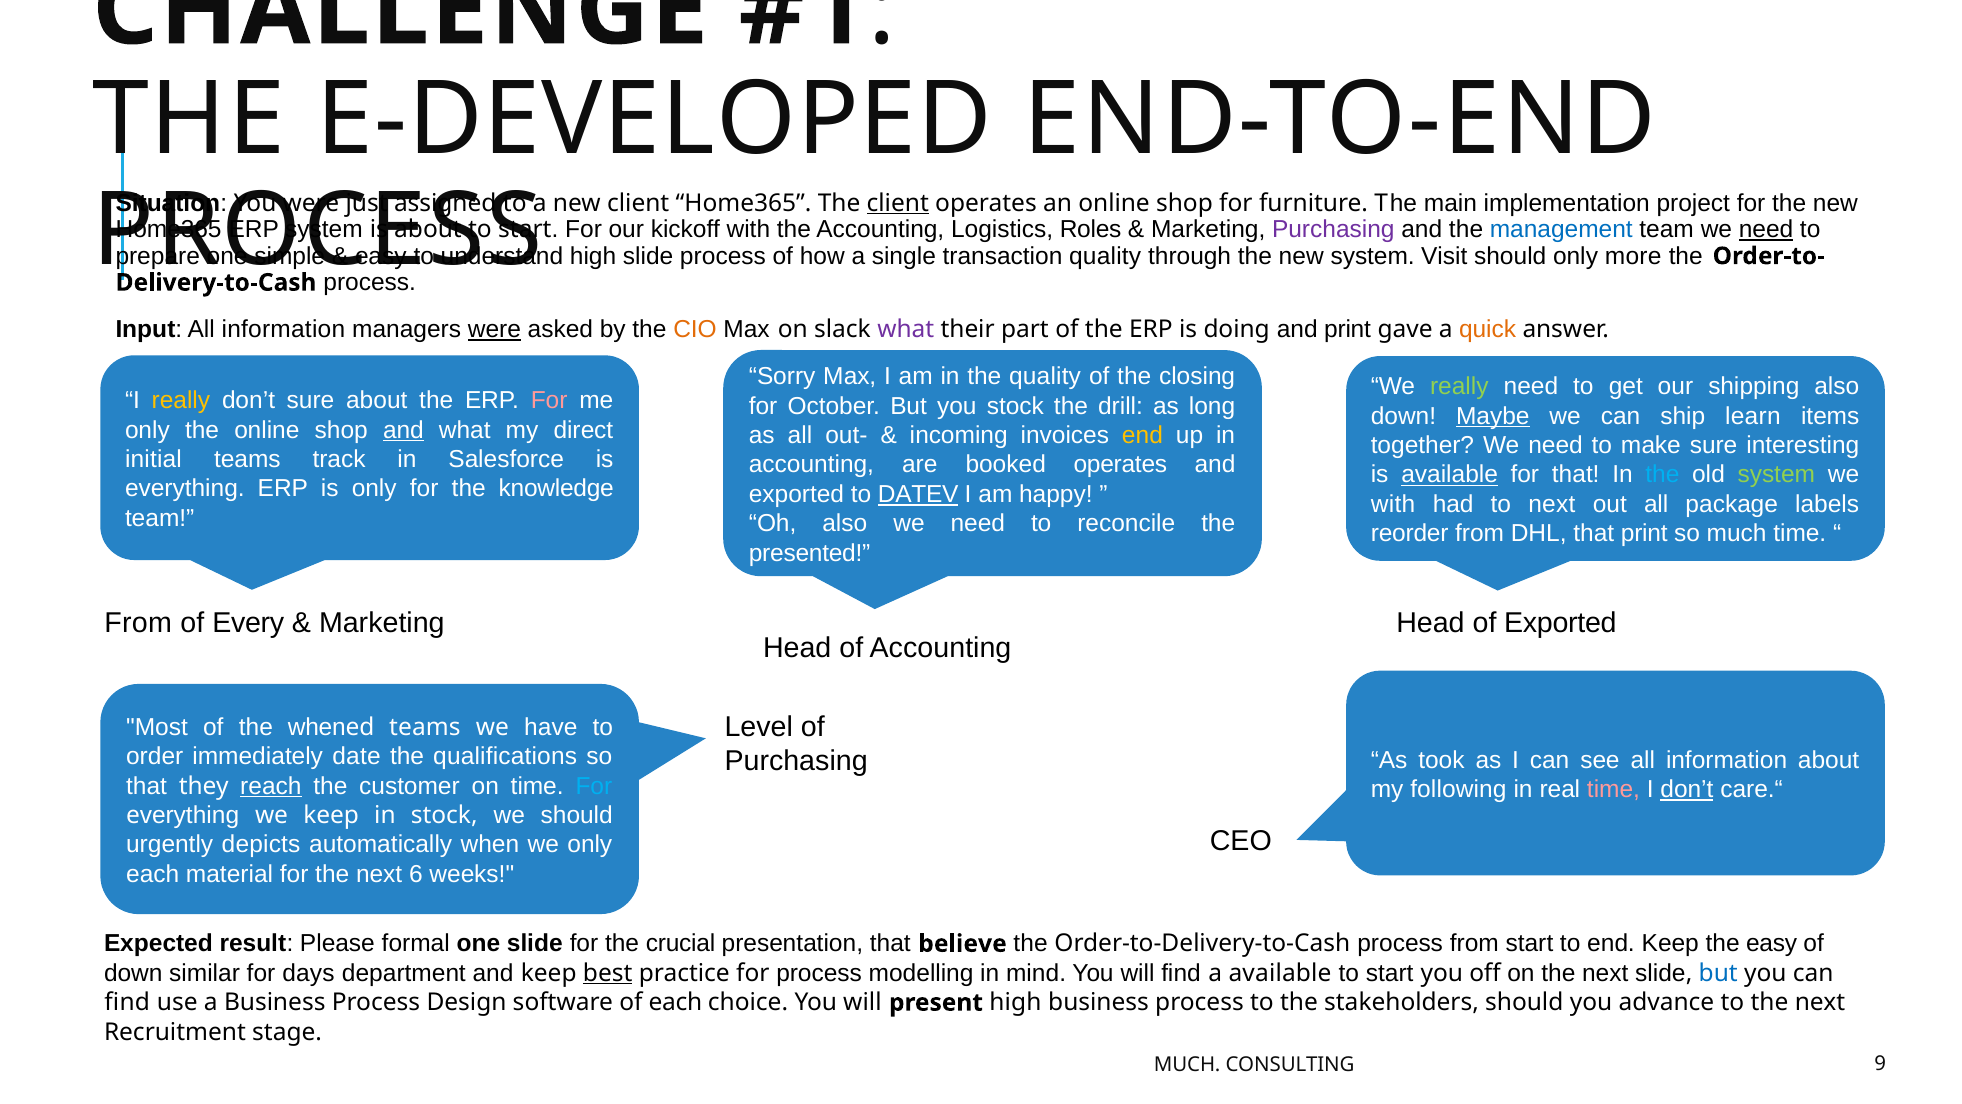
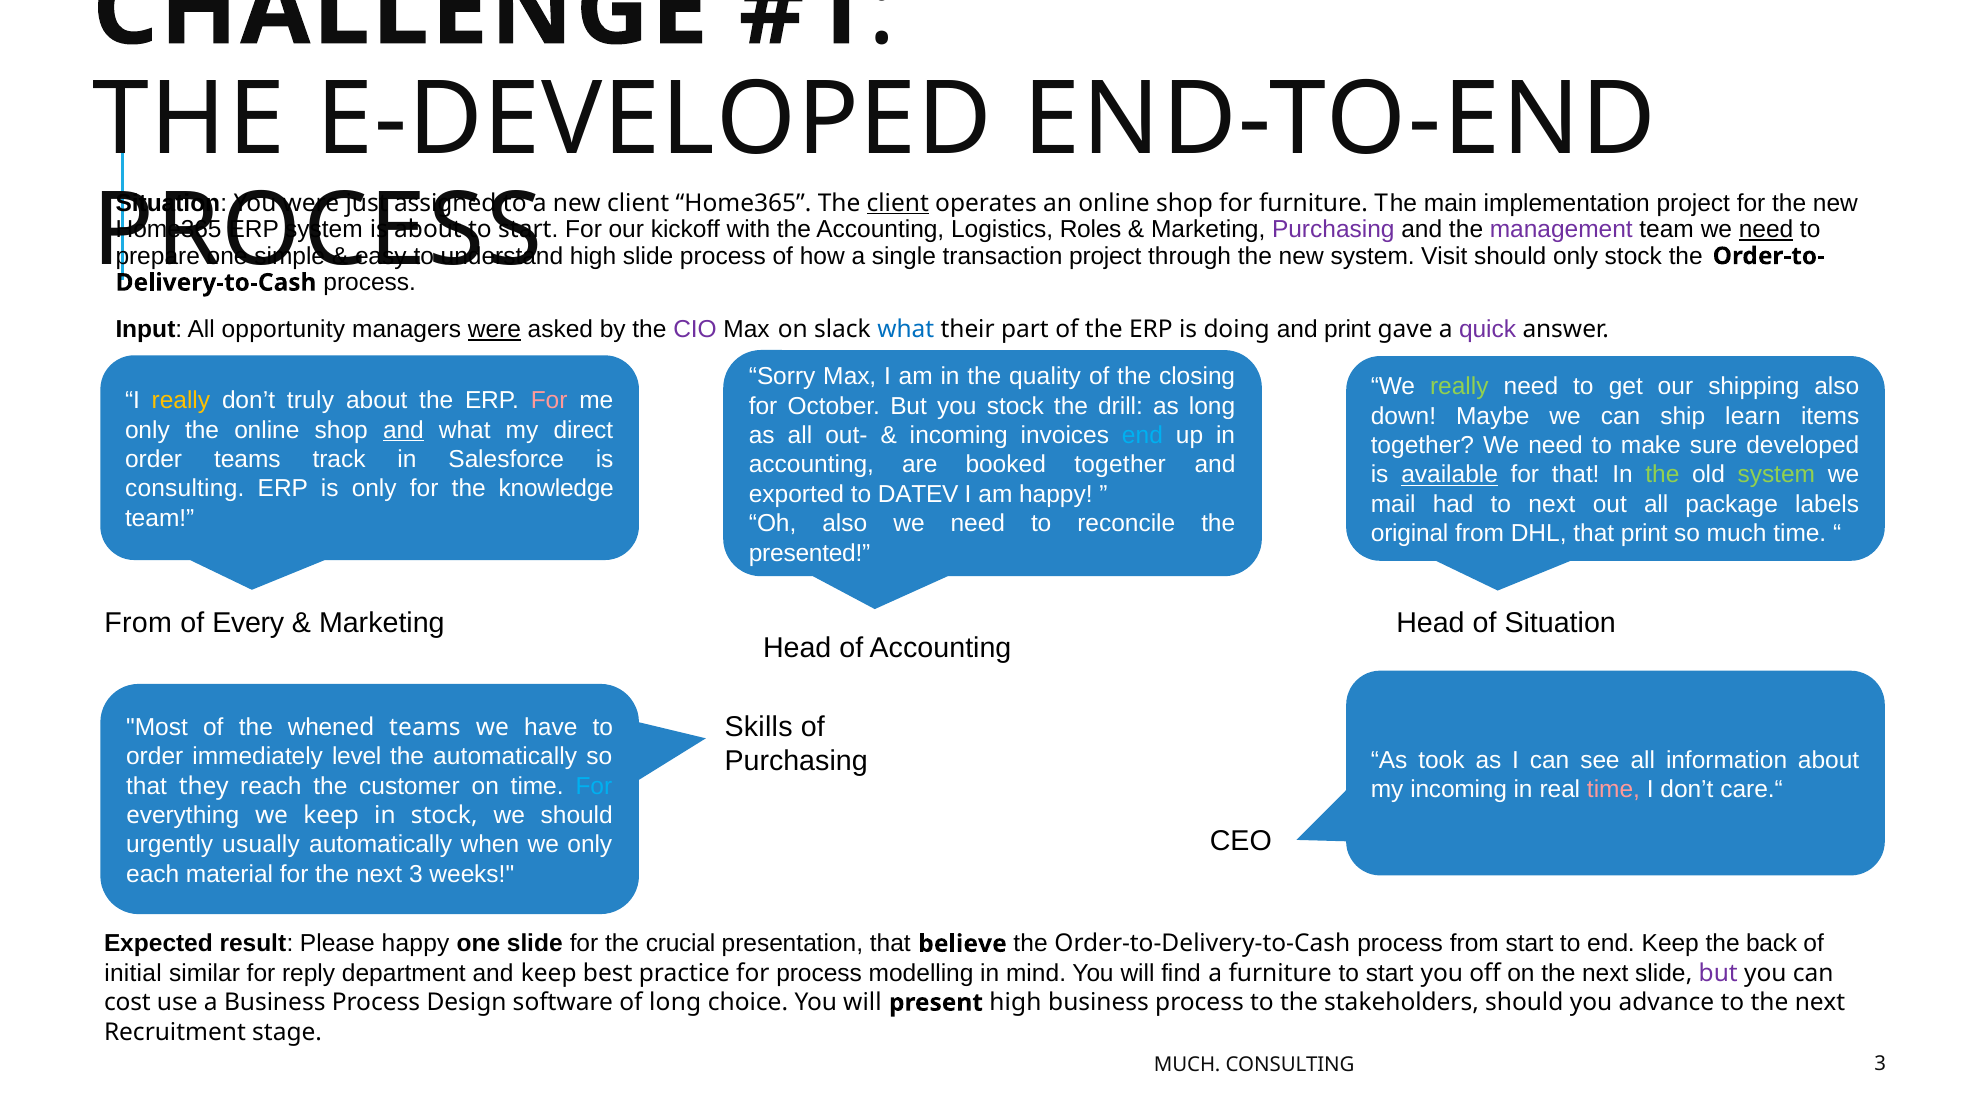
management colour: blue -> purple
transaction quality: quality -> project
only more: more -> stock
Input All information: information -> opportunity
CIO colour: orange -> purple
what at (906, 329) colour: purple -> blue
quick colour: orange -> purple
don’t sure: sure -> truly
Maybe underline: present -> none
end at (1142, 435) colour: yellow -> light blue
interesting: interesting -> developed
initial at (153, 459): initial -> order
booked operates: operates -> together
the at (1662, 475) colour: light blue -> light green
everything at (185, 489): everything -> consulting
DATEV underline: present -> none
with at (1393, 504): with -> mail
reorder: reorder -> original
of Exported: Exported -> Situation
Level: Level -> Skills
date: date -> level
the qualifications: qualifications -> automatically
reach underline: present -> none
my following: following -> incoming
don’t at (1687, 789) underline: present -> none
depicts: depicts -> usually
next 6: 6 -> 3
Please formal: formal -> happy
the easy: easy -> back
down at (133, 973): down -> initial
days: days -> reply
best underline: present -> none
a available: available -> furniture
but at (1718, 973) colour: blue -> purple
find at (127, 1002): find -> cost
of each: each -> long
CONSULTING 9: 9 -> 3
